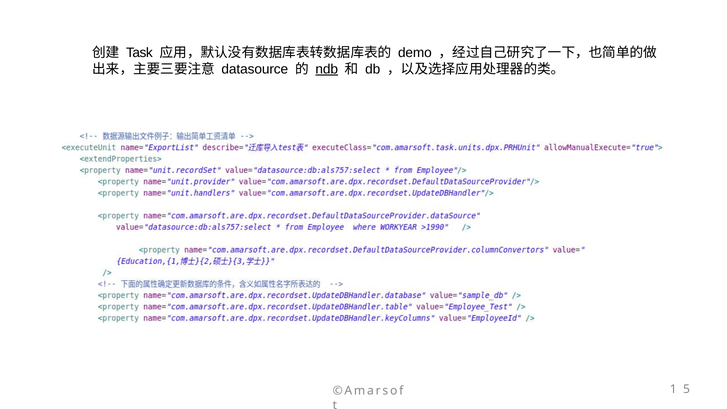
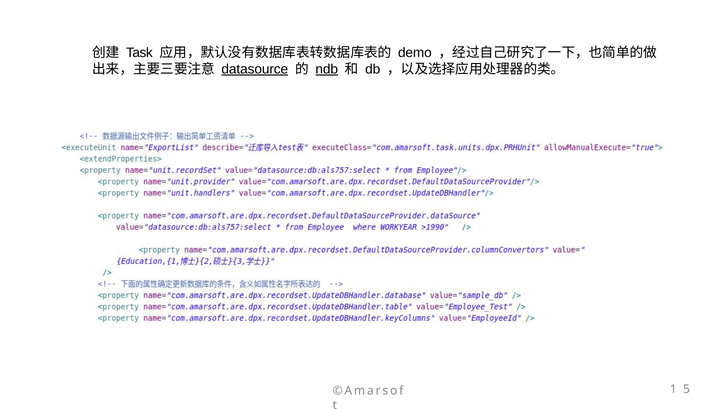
datasource underline: none -> present
